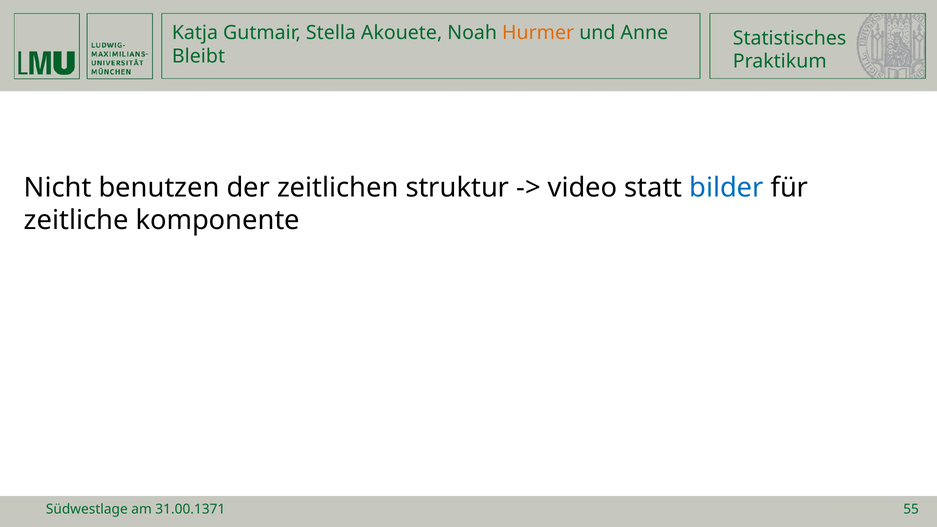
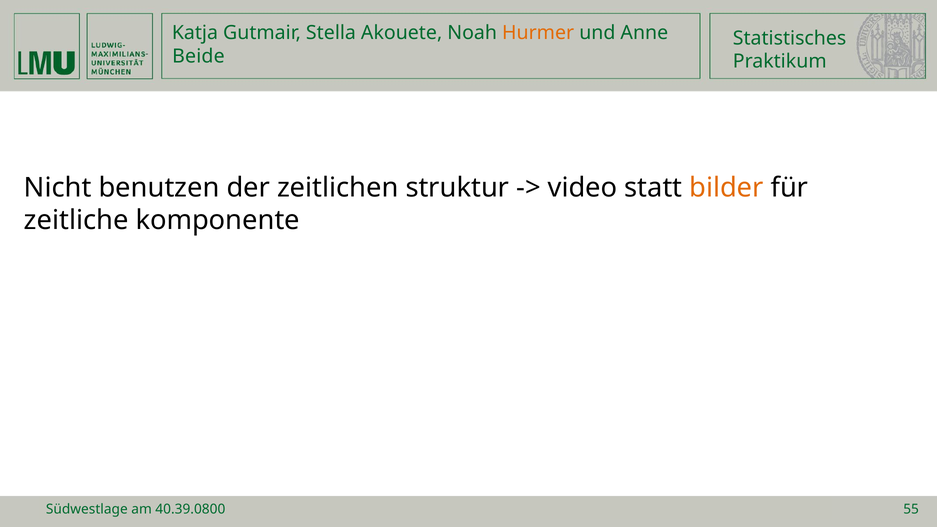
Bleibt: Bleibt -> Beide
bilder colour: blue -> orange
31.00.1371: 31.00.1371 -> 40.39.0800
